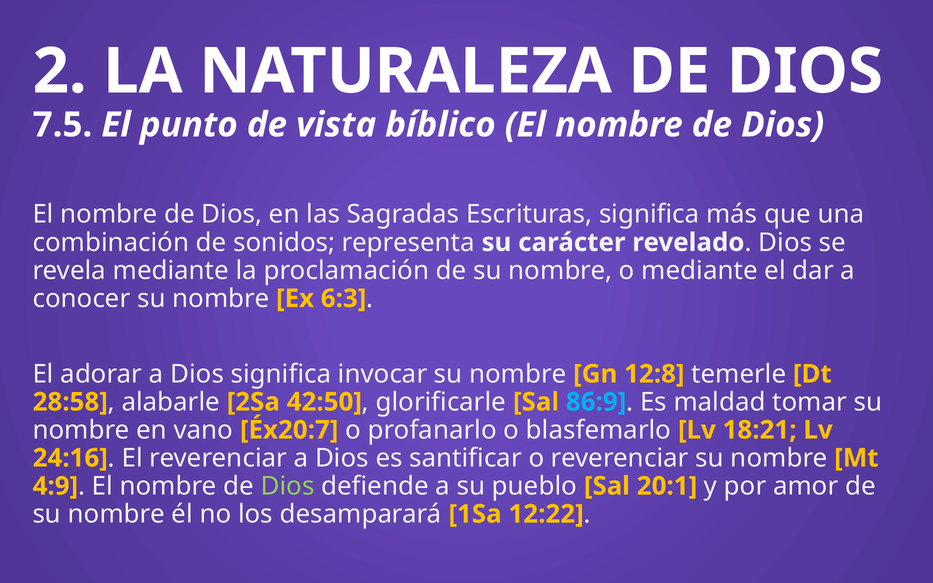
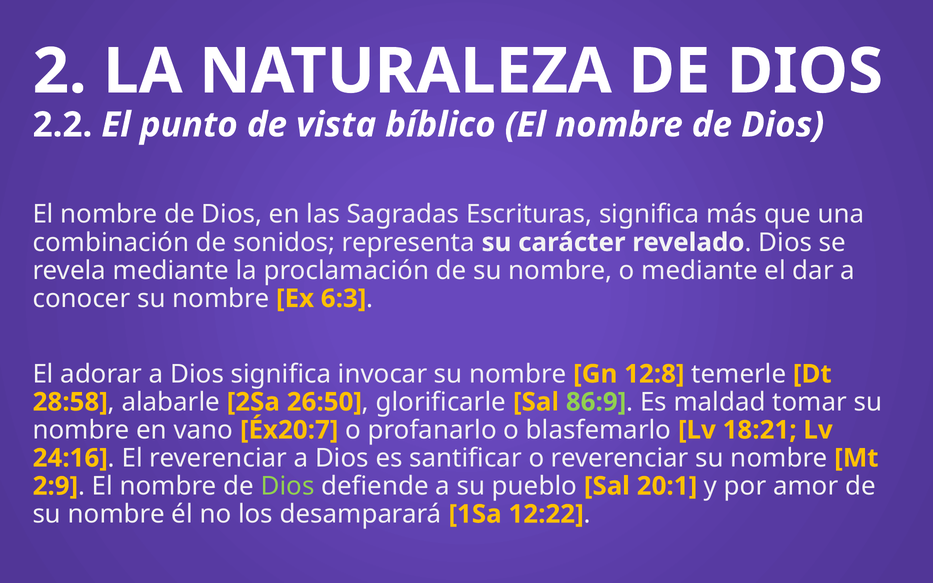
7.5: 7.5 -> 2.2
42:50: 42:50 -> 26:50
86:9 colour: light blue -> light green
4:9: 4:9 -> 2:9
